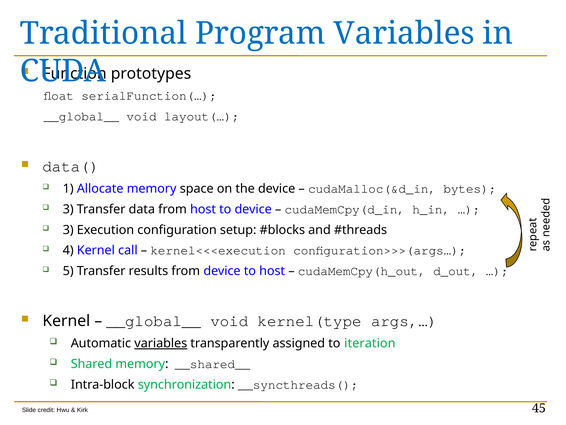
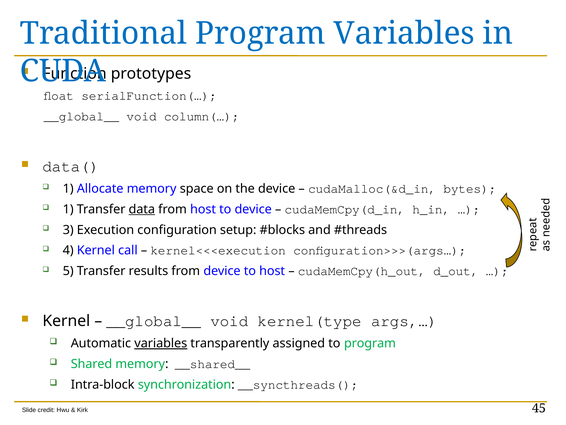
layout(…: layout(… -> column(…
3 at (68, 209): 3 -> 1
data underline: none -> present
to iteration: iteration -> program
